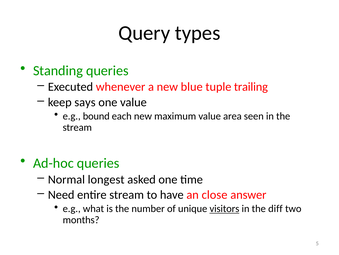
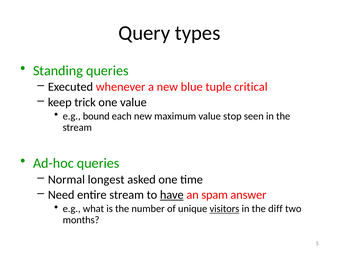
trailing: trailing -> critical
says: says -> trick
area: area -> stop
have underline: none -> present
close: close -> spam
